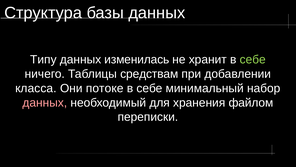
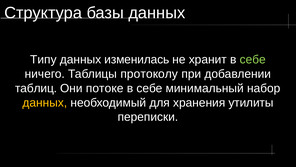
средствам: средствам -> протоколу
класса: класса -> таблиц
данных at (45, 102) colour: pink -> yellow
файлом: файлом -> утилиты
